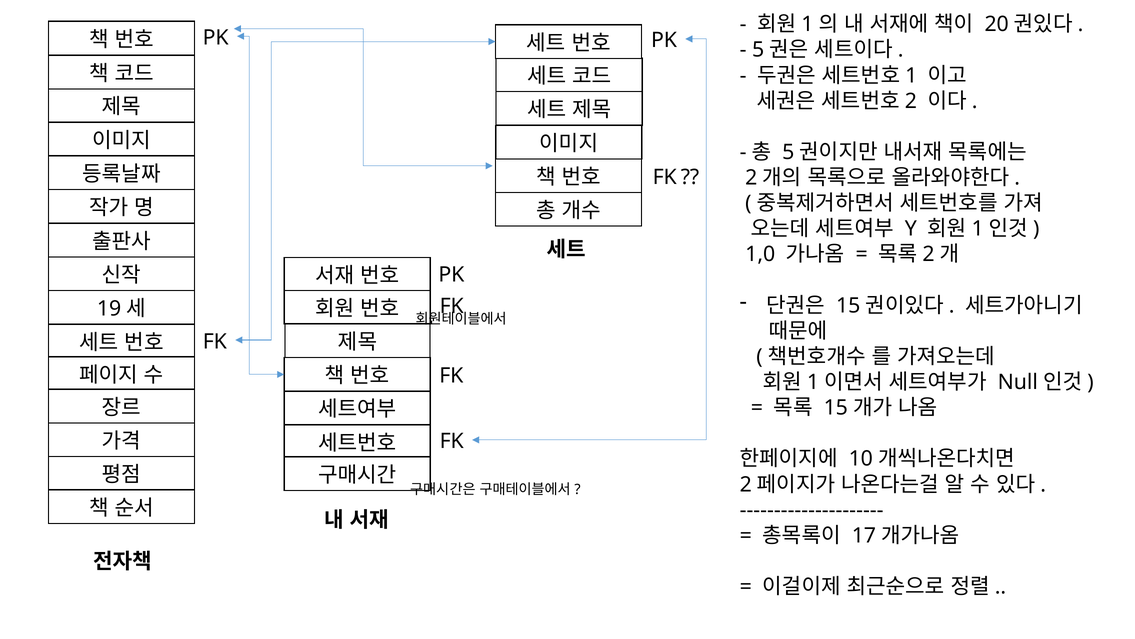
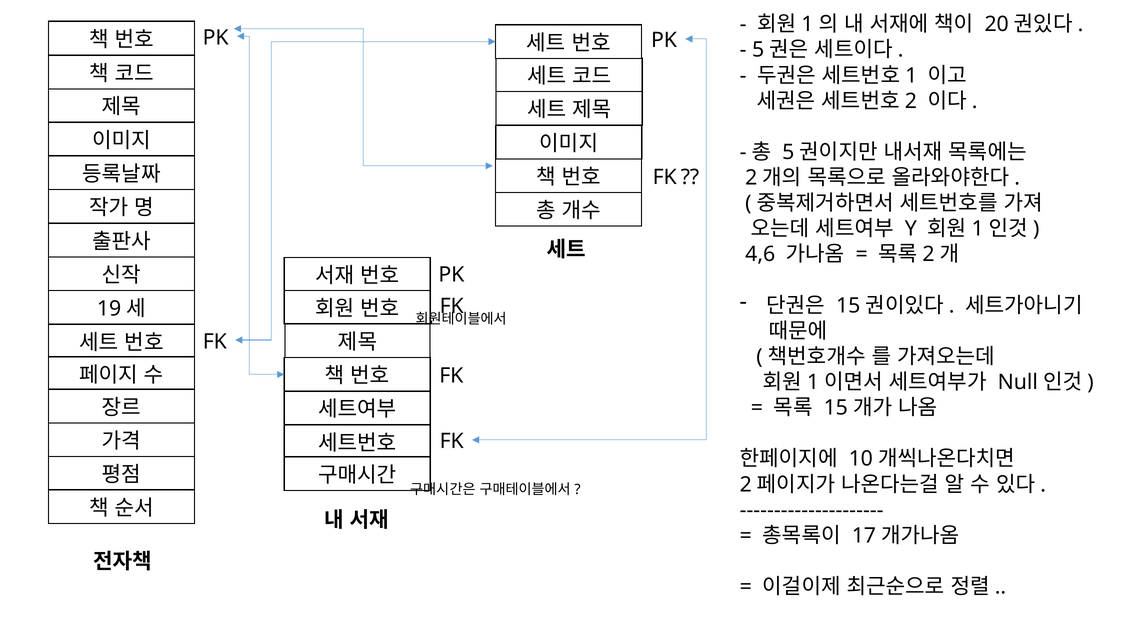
1,0: 1,0 -> 4,6
